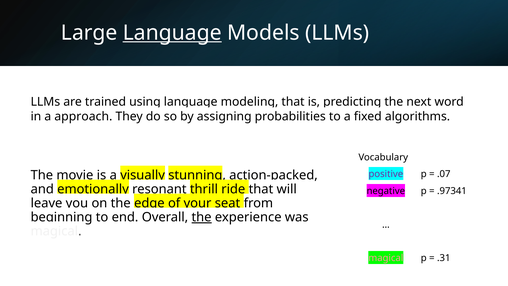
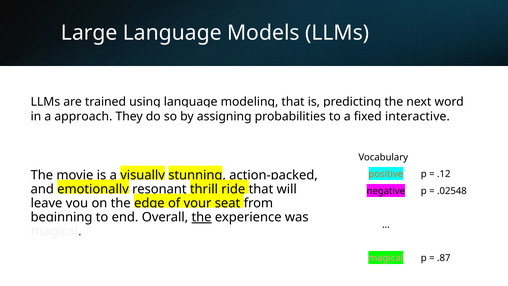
Language at (172, 33) underline: present -> none
algorithms: algorithms -> interactive
positive colour: purple -> orange
.07: .07 -> .12
.97341: .97341 -> .02548
.31: .31 -> .87
